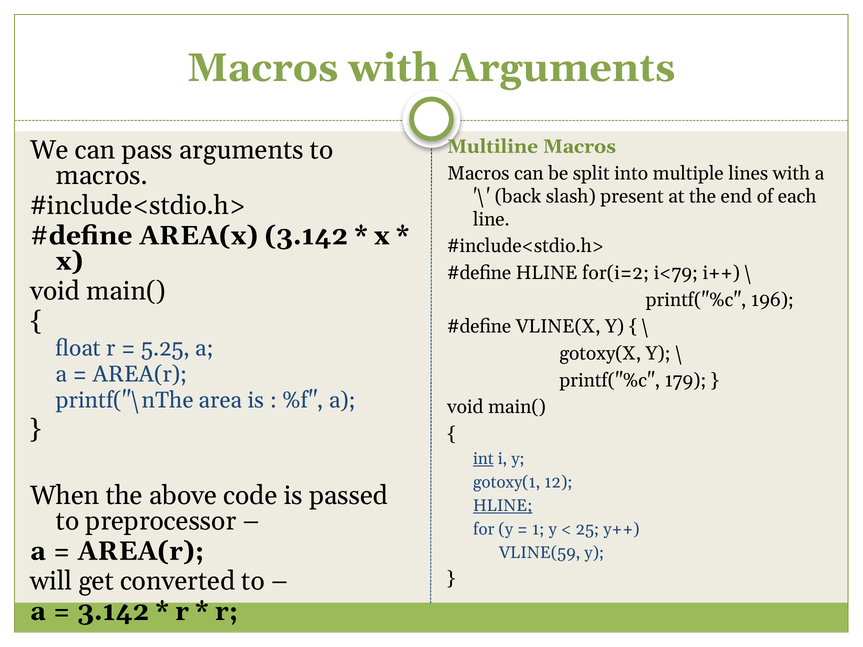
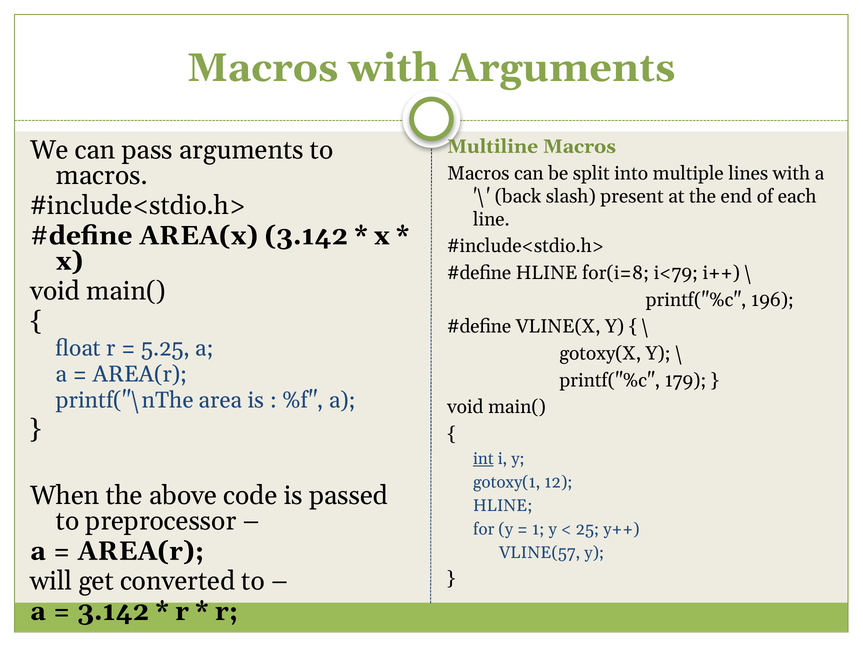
for(i=2: for(i=2 -> for(i=8
HLINE at (503, 506) underline: present -> none
VLINE(59: VLINE(59 -> VLINE(57
